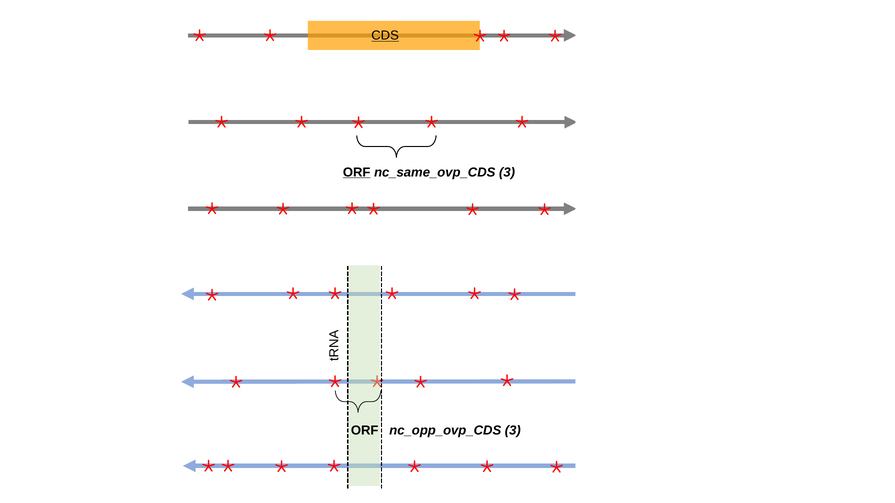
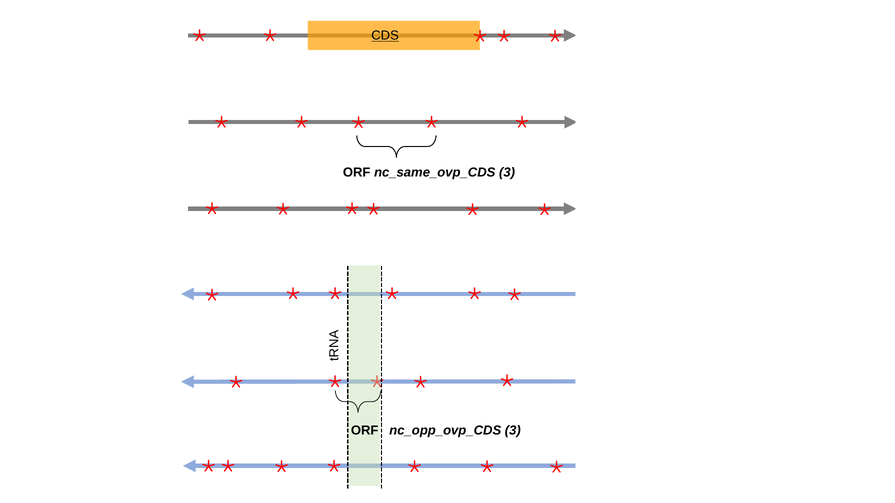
ORF at (357, 172) underline: present -> none
